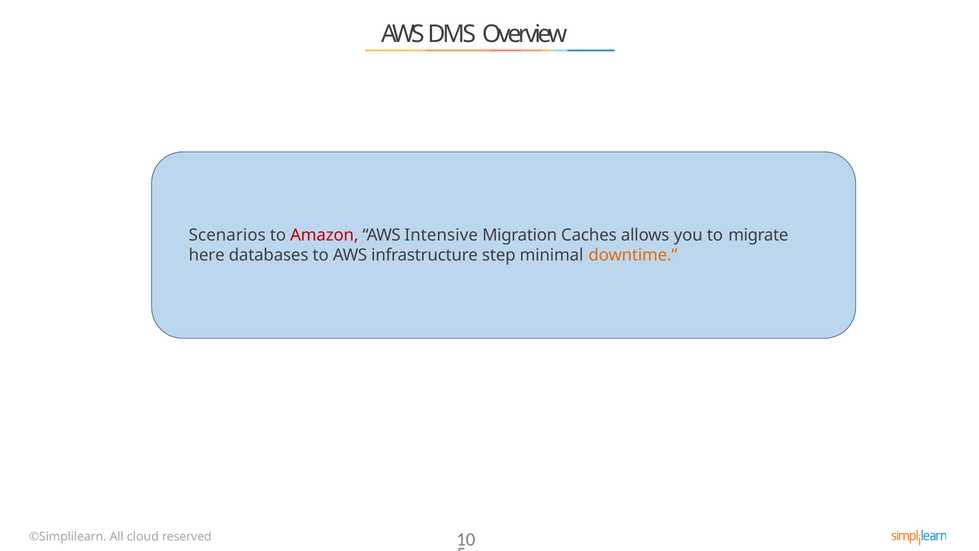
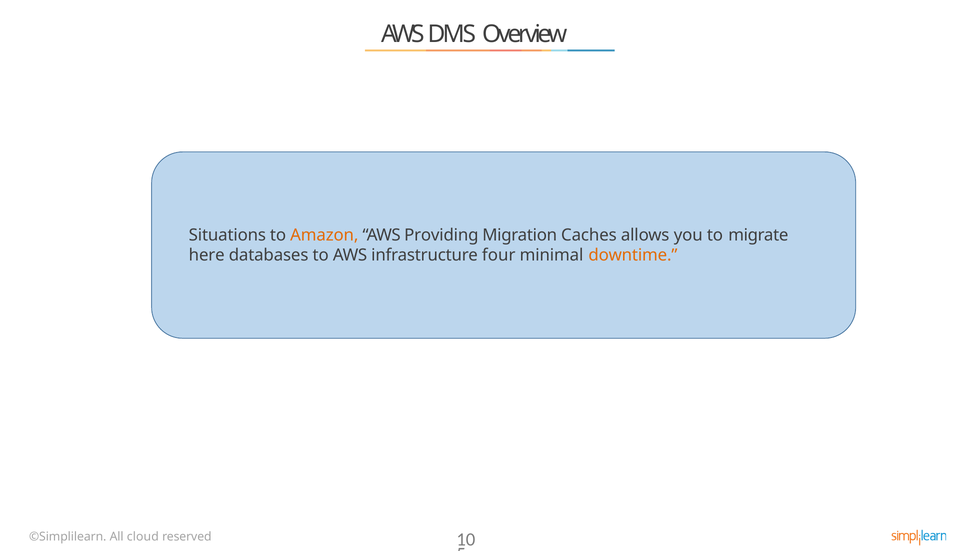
Scenarios: Scenarios -> Situations
Amazon colour: red -> orange
Intensive: Intensive -> Providing
step: step -> four
